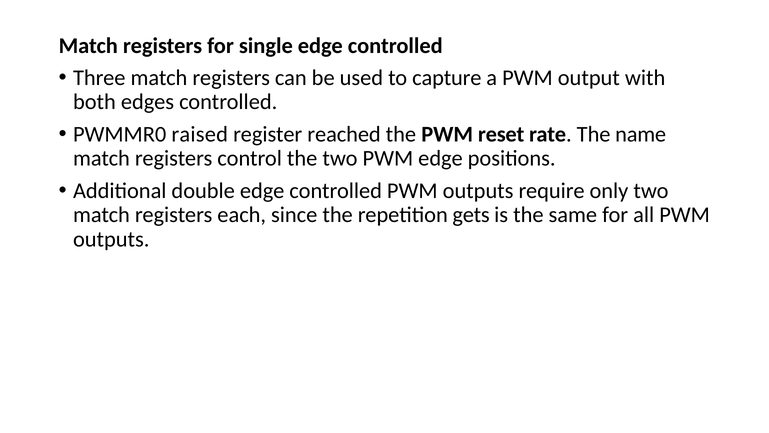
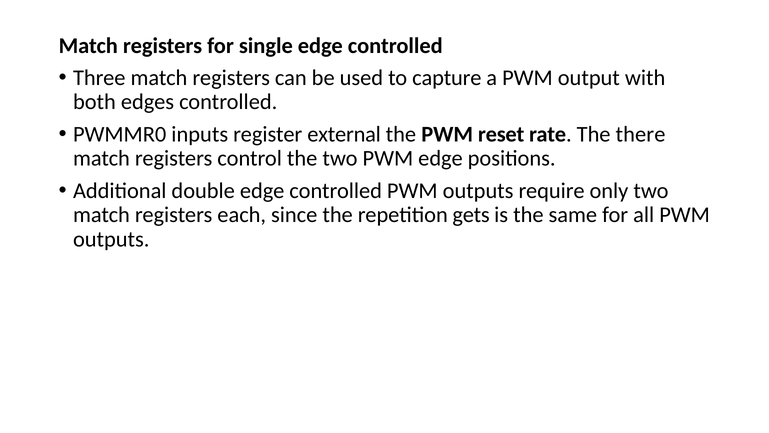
raised: raised -> inputs
reached: reached -> external
name: name -> there
